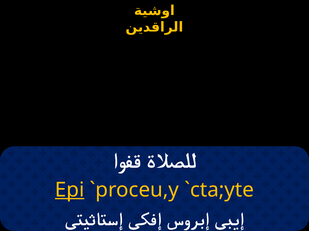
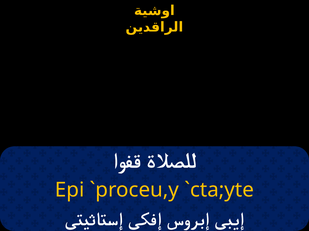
Epi underline: present -> none
